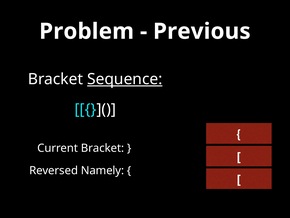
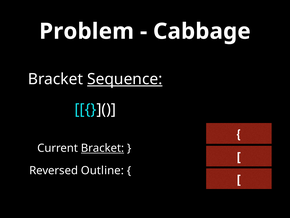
Previous: Previous -> Cabbage
Bracket at (103, 148) underline: none -> present
Namely: Namely -> Outline
